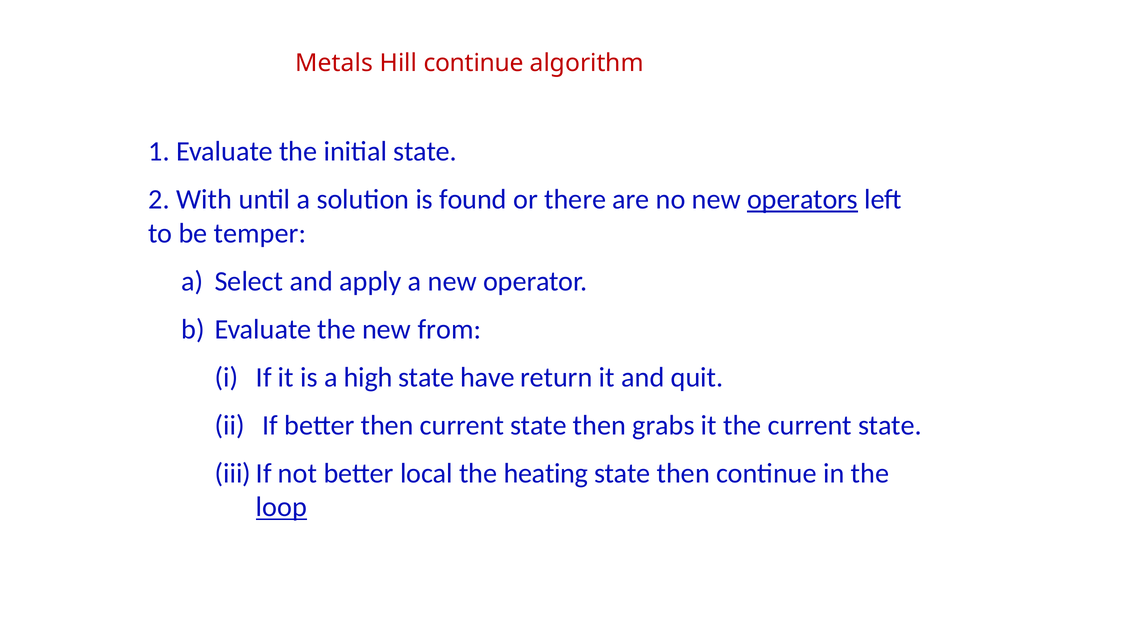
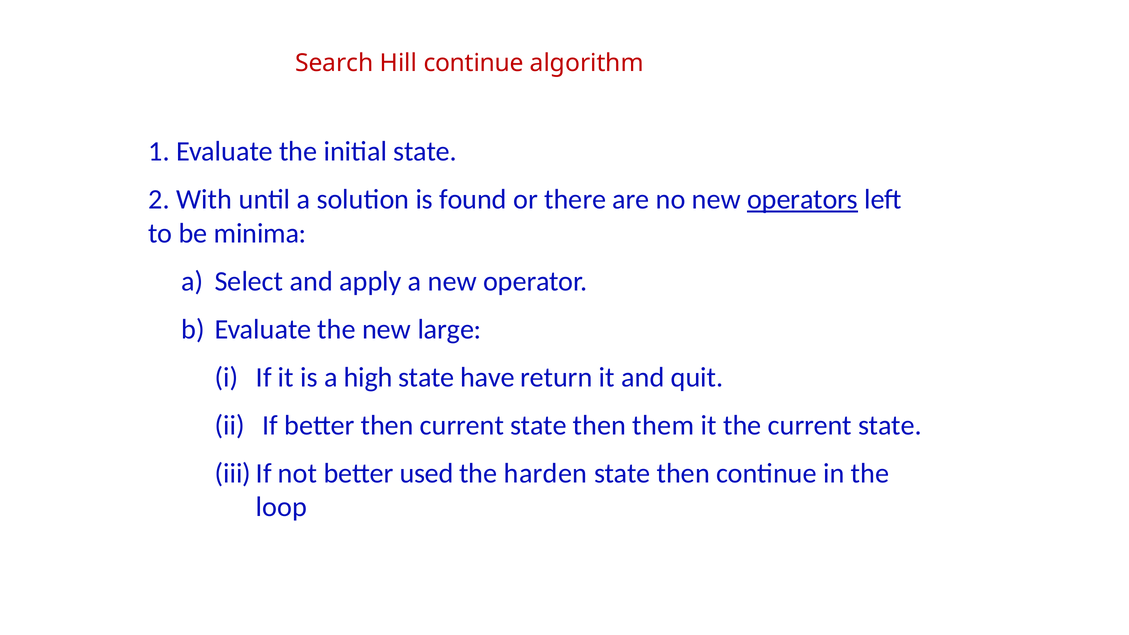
Metals: Metals -> Search
temper: temper -> minima
from: from -> large
grabs: grabs -> them
local: local -> used
heating: heating -> harden
loop underline: present -> none
